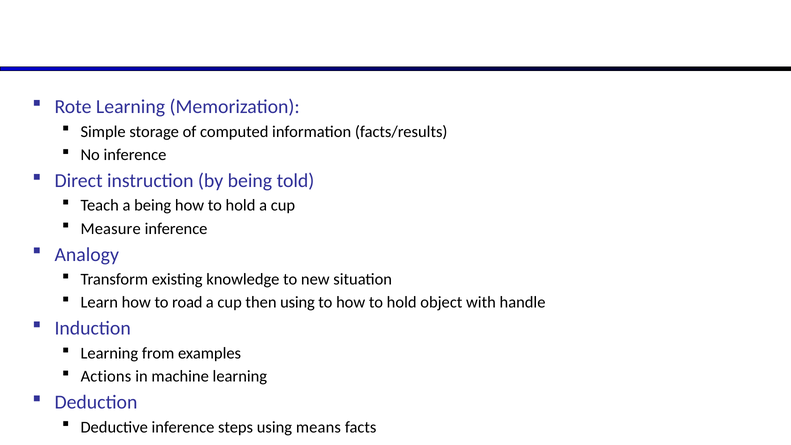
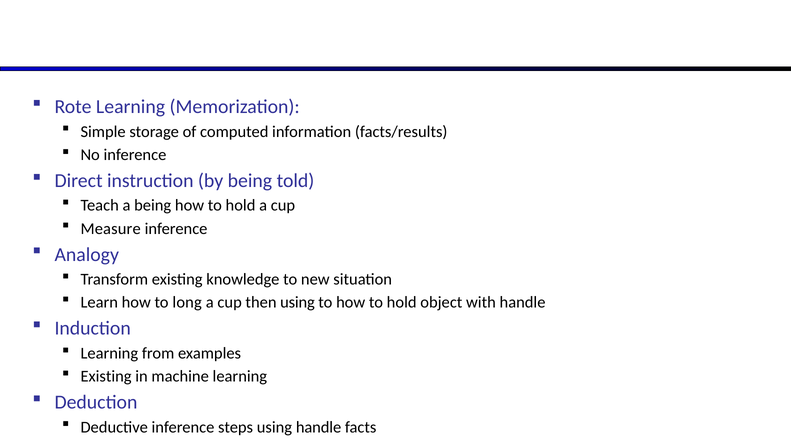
road: road -> long
Actions at (106, 376): Actions -> Existing
using means: means -> handle
